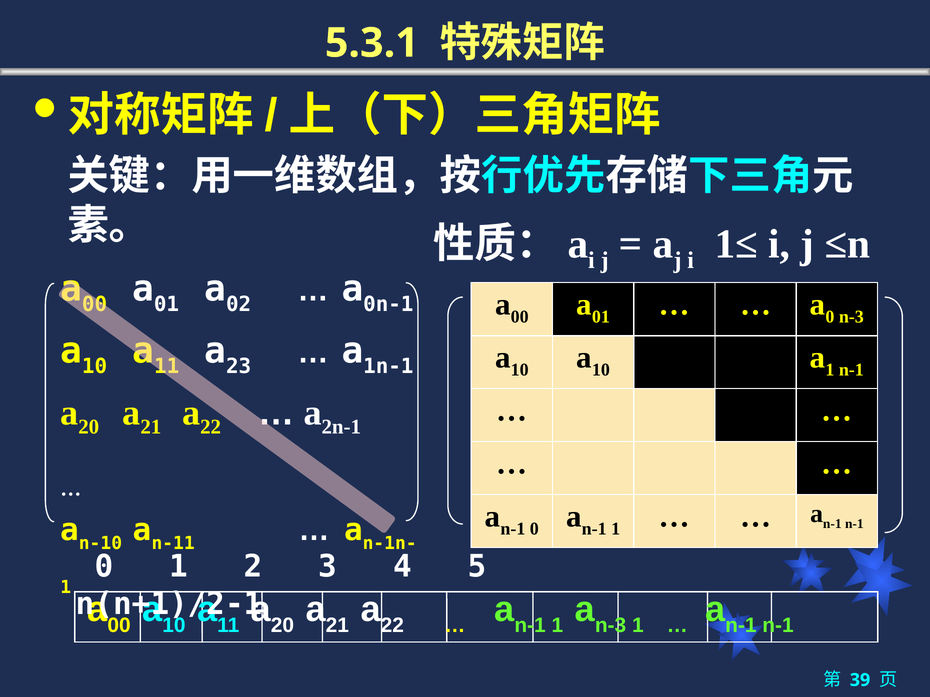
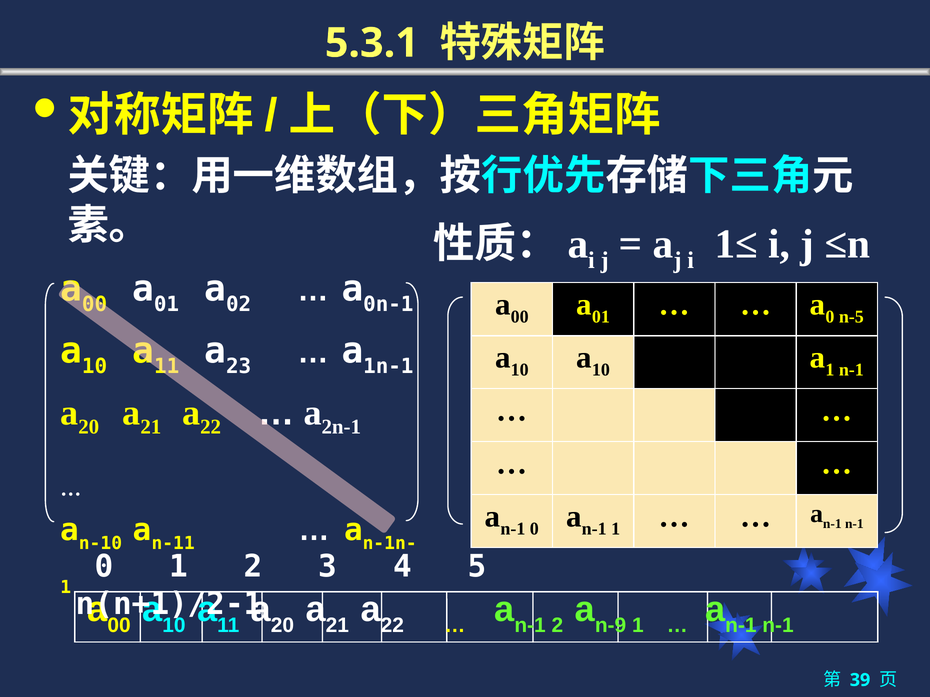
0 n-3: n-3 -> n-5
1 at (557, 626): 1 -> 2
n-3 at (611, 626): n-3 -> n-9
